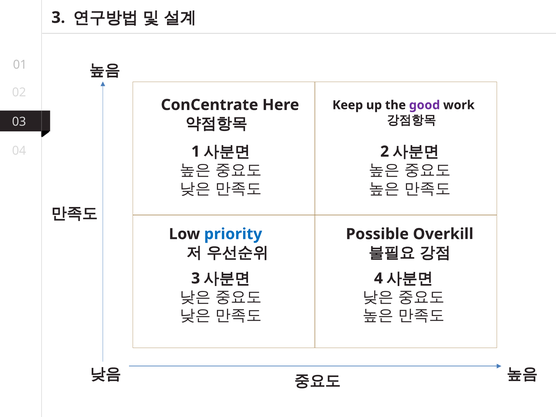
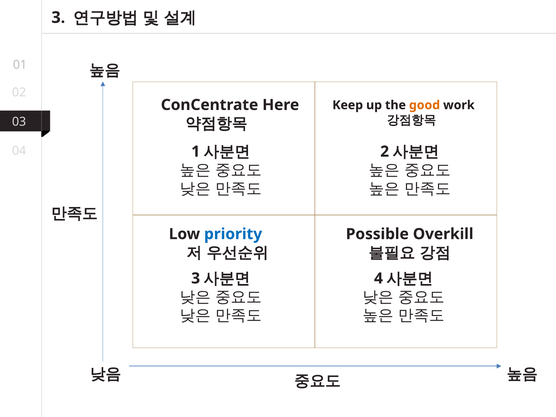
good colour: purple -> orange
